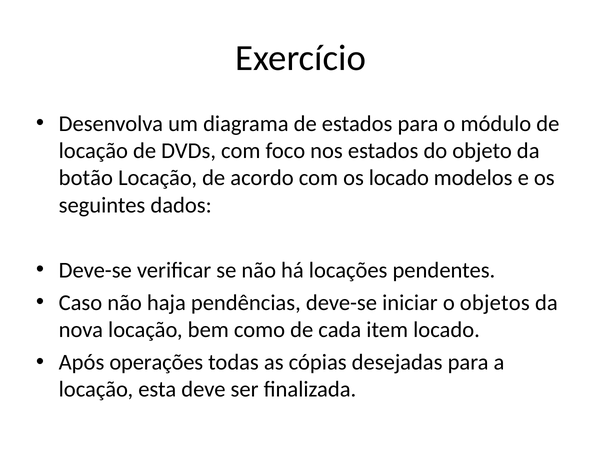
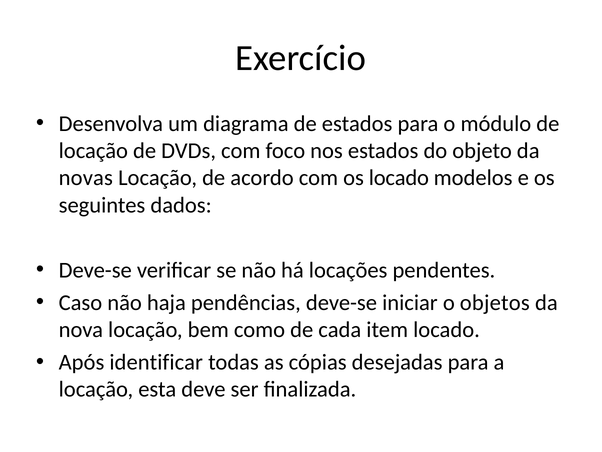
botão: botão -> novas
operações: operações -> identificar
